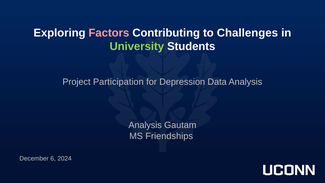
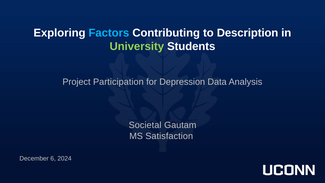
Factors colour: pink -> light blue
Challenges: Challenges -> Description
Analysis at (145, 125): Analysis -> Societal
Friendships: Friendships -> Satisfaction
